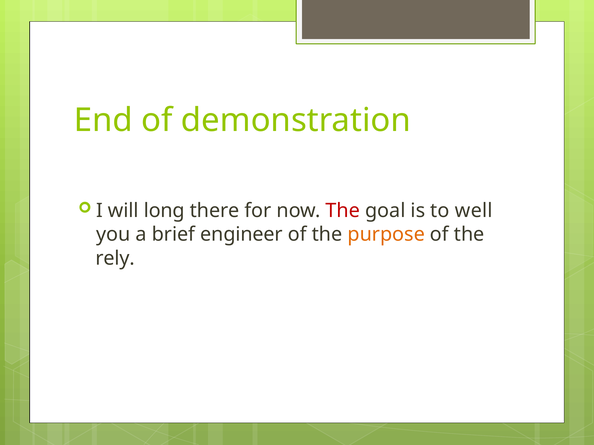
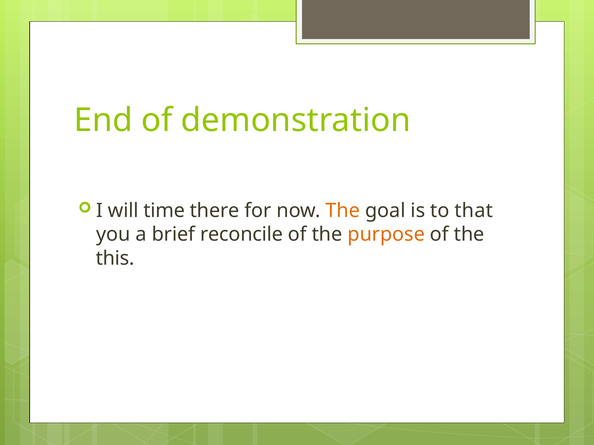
long: long -> time
The at (343, 211) colour: red -> orange
well: well -> that
engineer: engineer -> reconcile
rely: rely -> this
